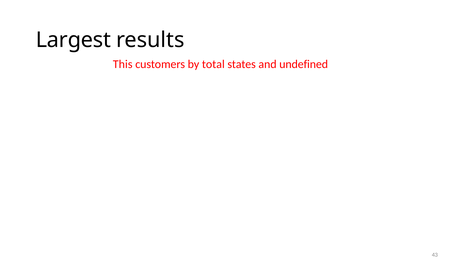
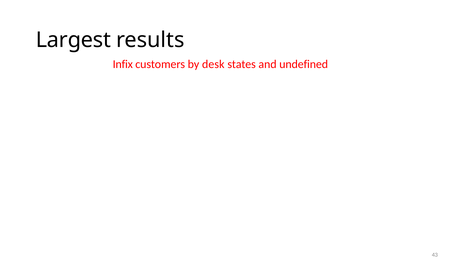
This: This -> Infix
total: total -> desk
